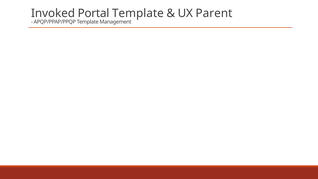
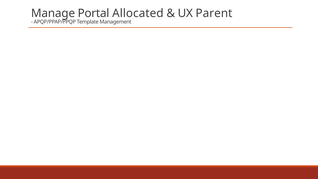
Invoked: Invoked -> Manage
Portal Template: Template -> Allocated
